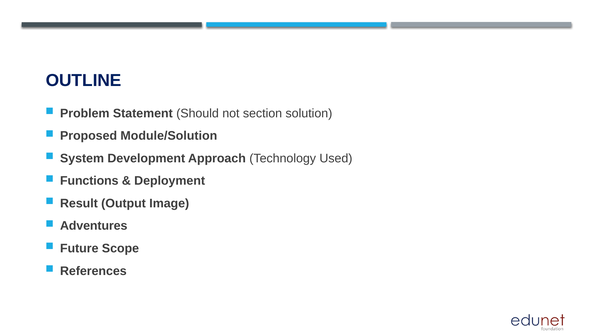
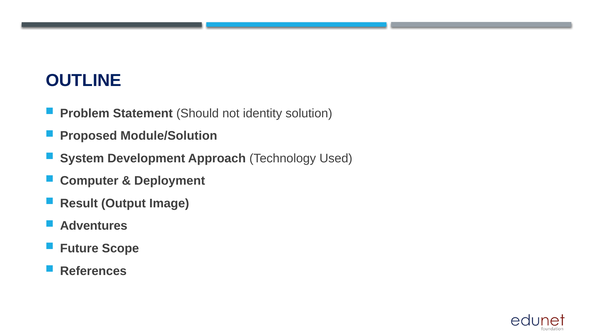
section: section -> identity
Functions: Functions -> Computer
